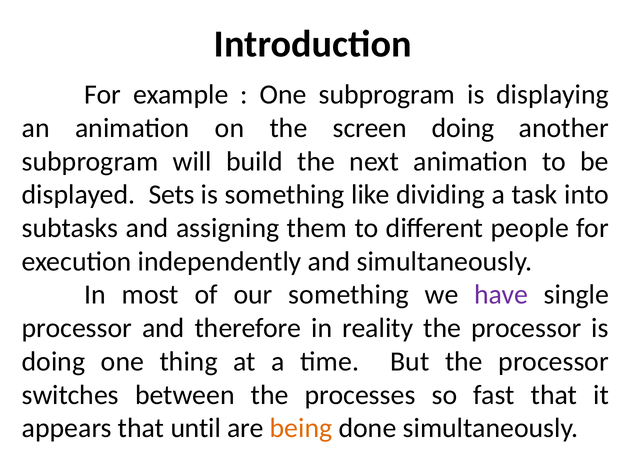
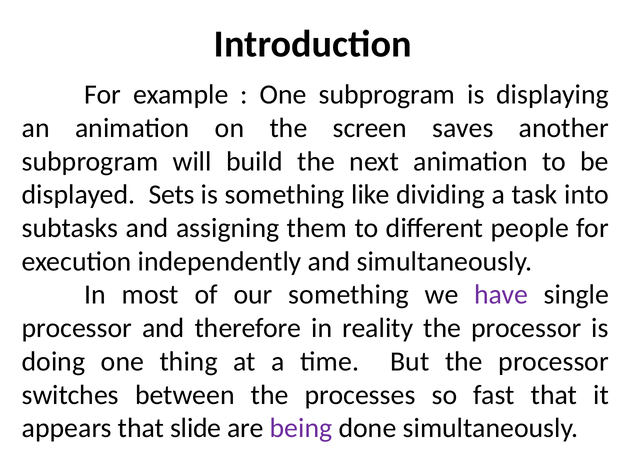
screen doing: doing -> saves
until: until -> slide
being colour: orange -> purple
